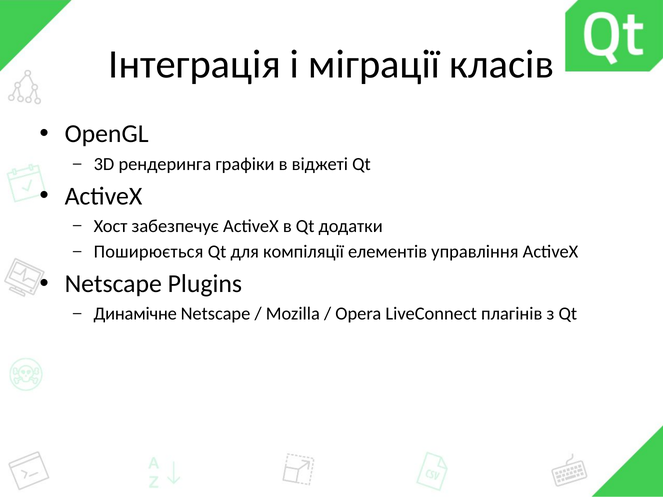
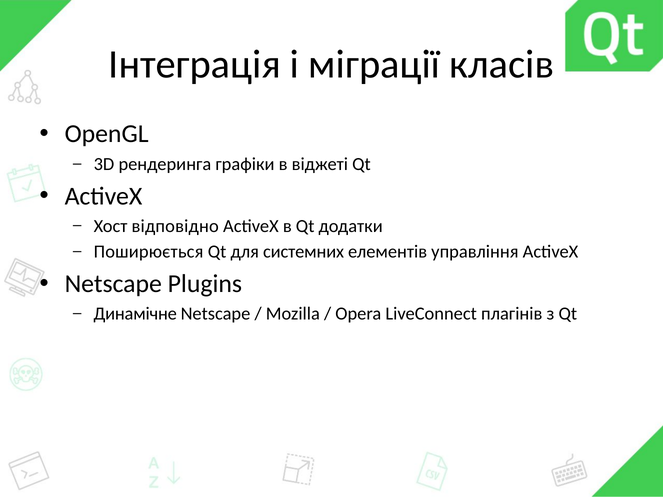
забезпечує: забезпечує -> відповідно
компіляції: компіляції -> системних
